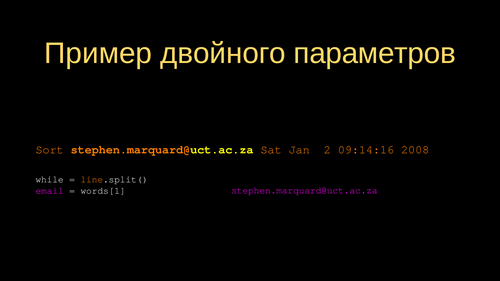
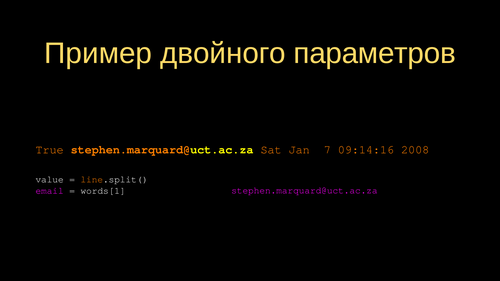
Sort: Sort -> True
2: 2 -> 7
while: while -> value
